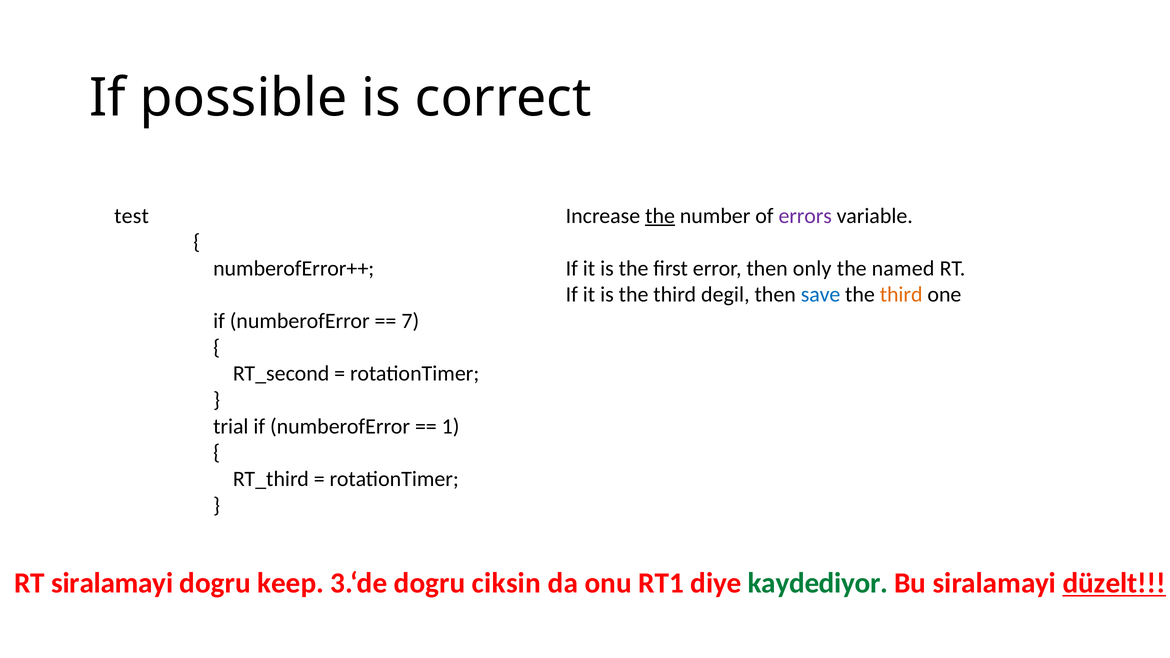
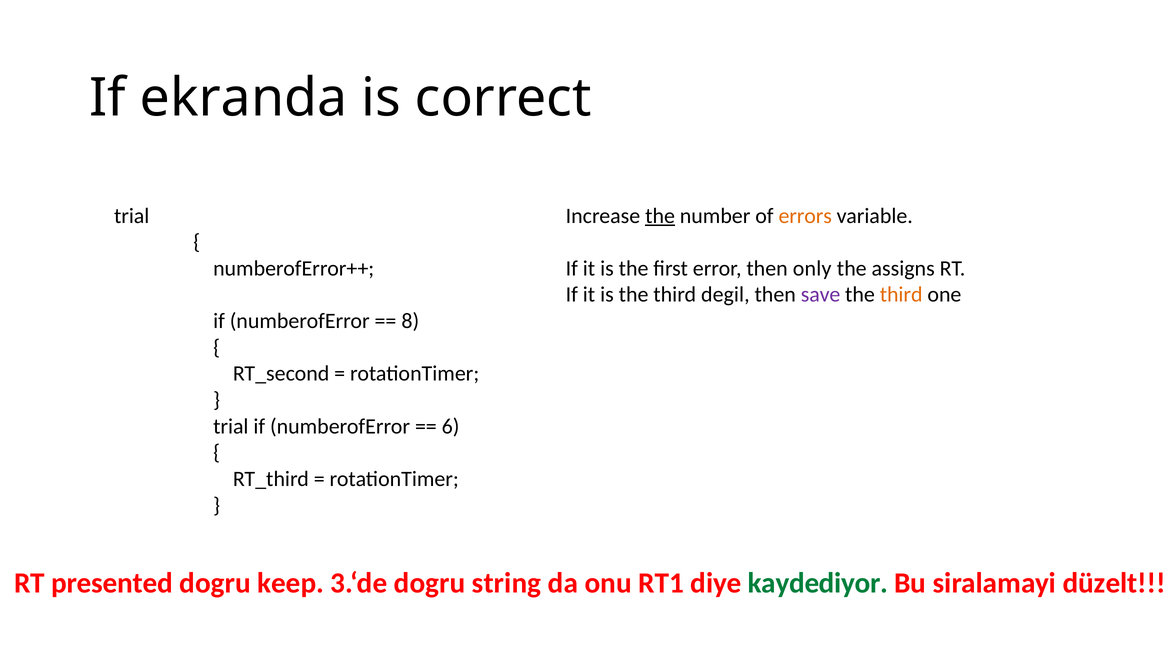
possible: possible -> ekranda
test at (132, 216): test -> trial
errors colour: purple -> orange
named: named -> assigns
save colour: blue -> purple
7: 7 -> 8
1: 1 -> 6
RT siralamayi: siralamayi -> presented
ciksin: ciksin -> string
düzelt underline: present -> none
